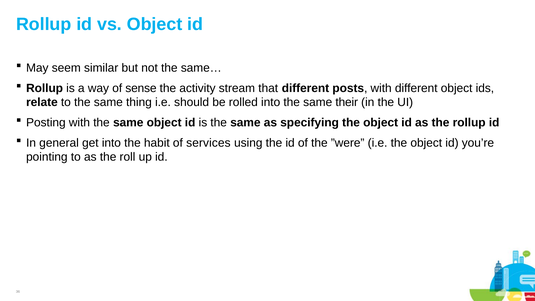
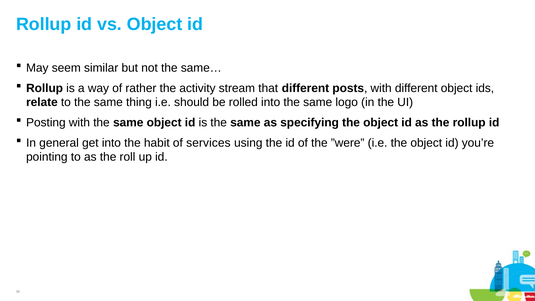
sense: sense -> rather
their: their -> logo
